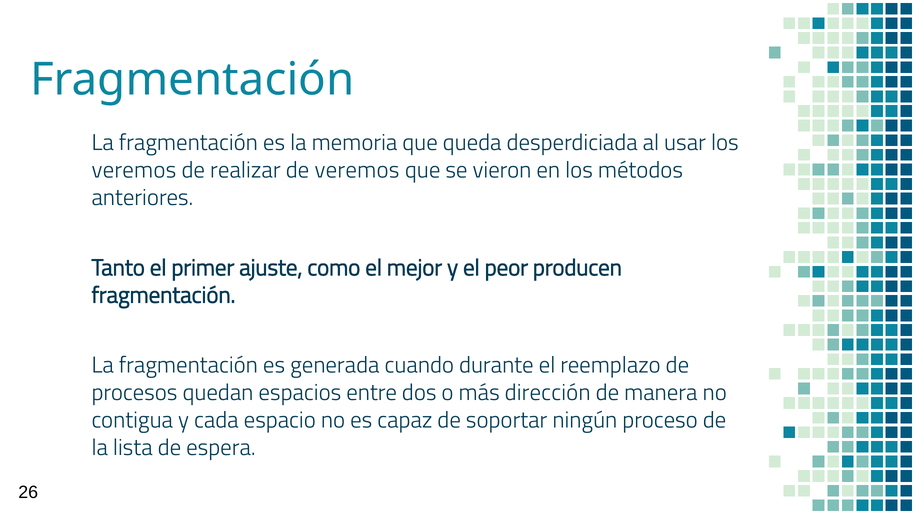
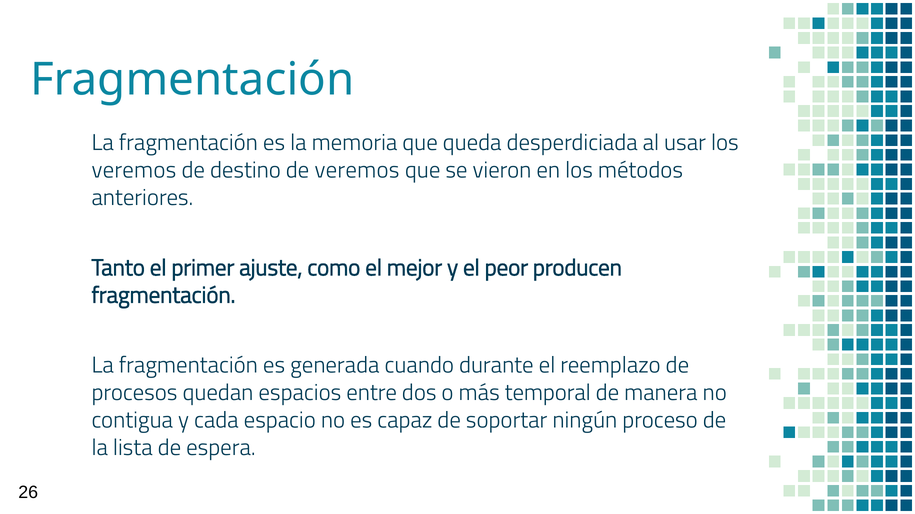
realizar: realizar -> destino
dirección: dirección -> temporal
